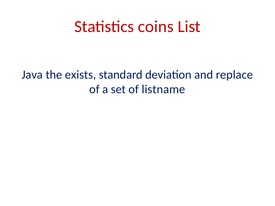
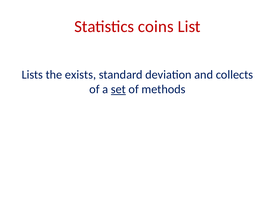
Java: Java -> Lists
replace: replace -> collects
set underline: none -> present
listname: listname -> methods
